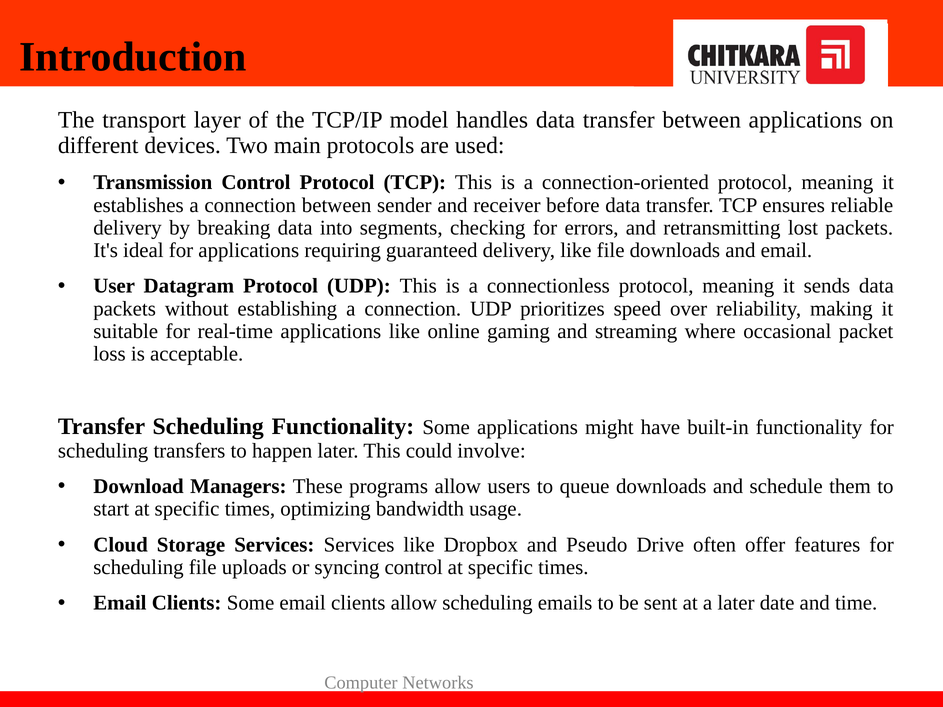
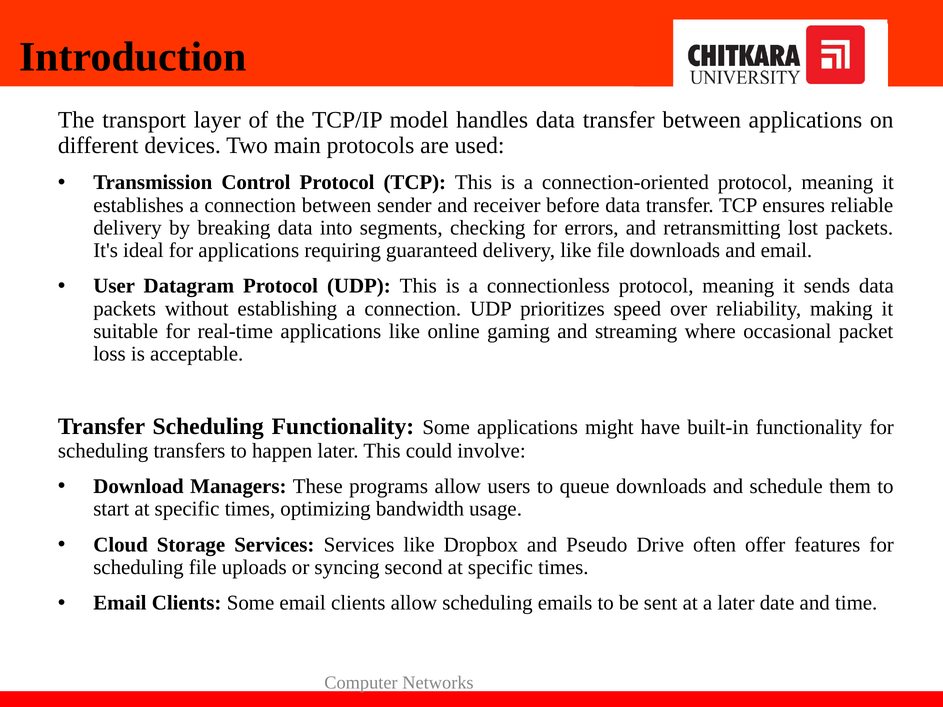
syncing control: control -> second
